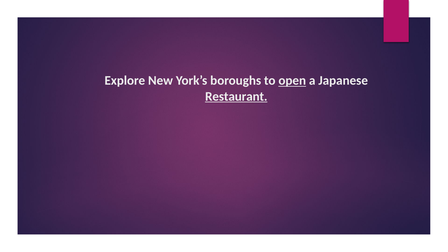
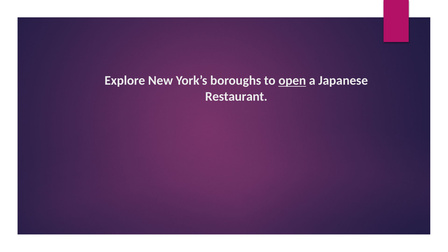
Restaurant underline: present -> none
